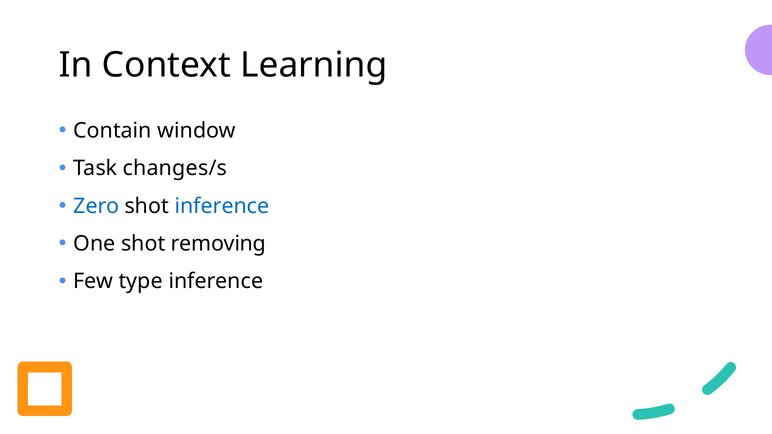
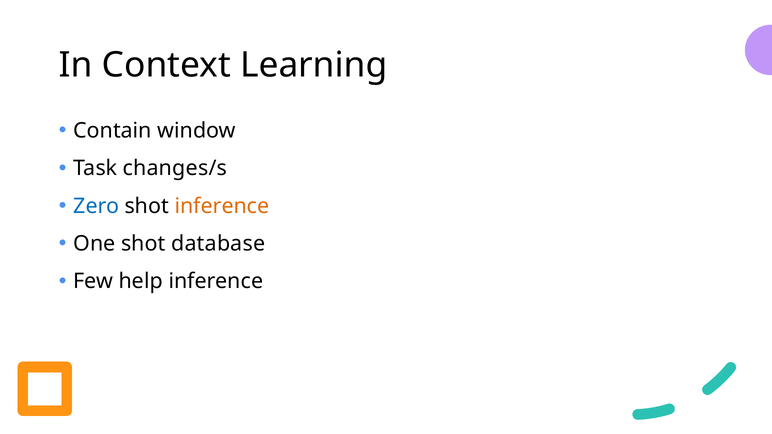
inference at (222, 206) colour: blue -> orange
removing: removing -> database
type: type -> help
